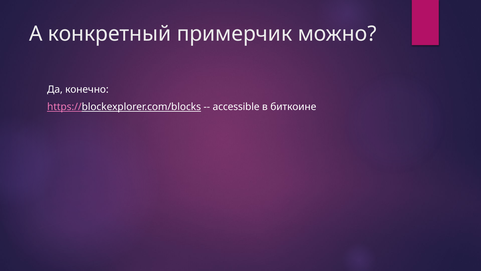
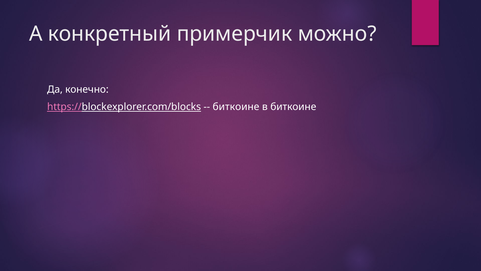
accessible at (236, 107): accessible -> биткоине
